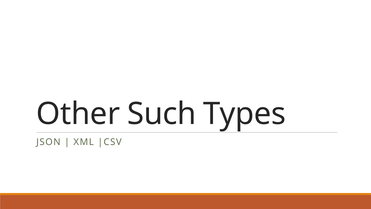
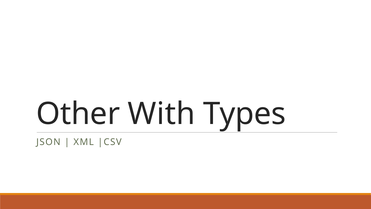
Such: Such -> With
